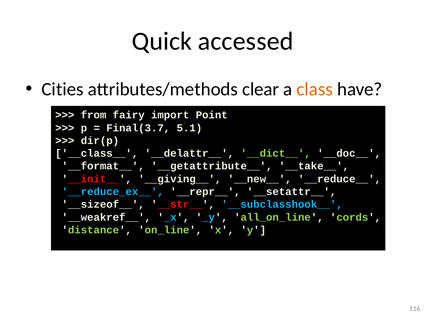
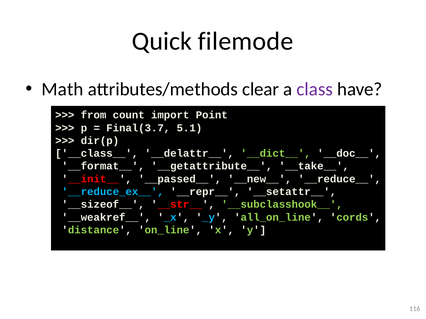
accessed: accessed -> filemode
Cities: Cities -> Math
class colour: orange -> purple
fairy: fairy -> count
__giving__: __giving__ -> __passed__
__subclasshook__ colour: light blue -> light green
